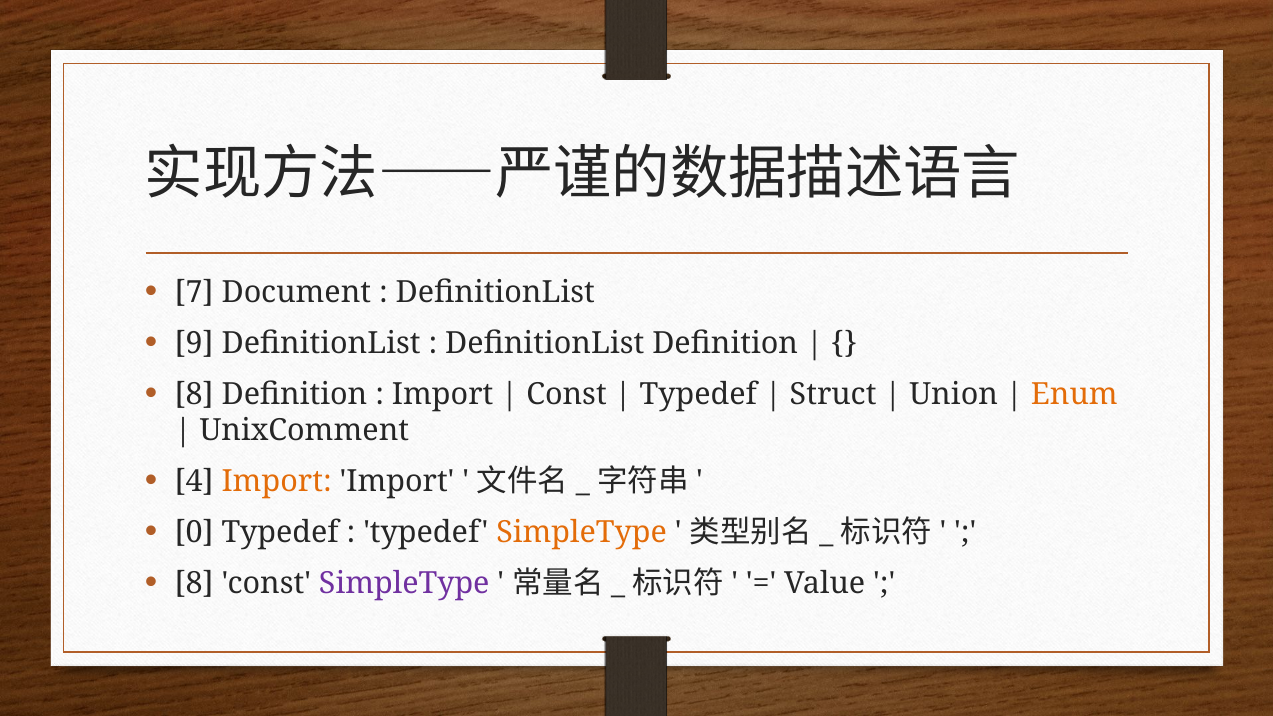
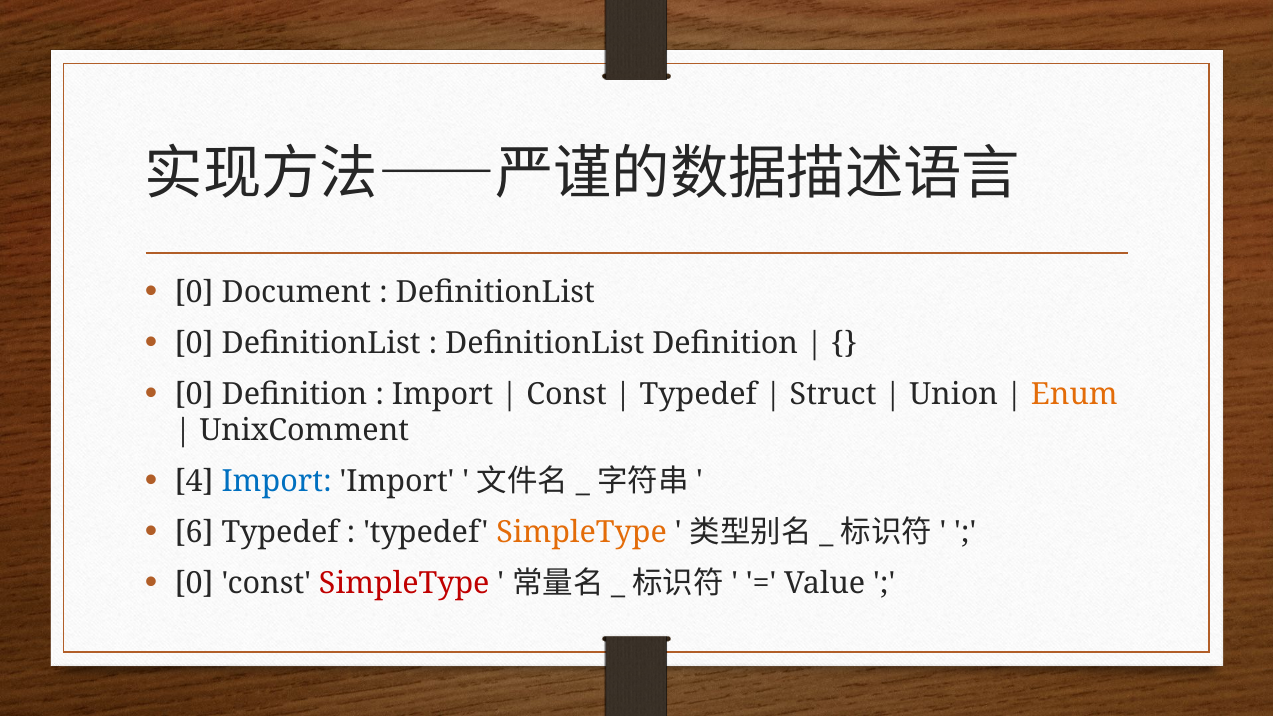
7 at (194, 292): 7 -> 0
9 at (194, 343): 9 -> 0
8 at (194, 394): 8 -> 0
Import at (277, 481) colour: orange -> blue
0: 0 -> 6
8 at (194, 583): 8 -> 0
SimpleType at (404, 583) colour: purple -> red
